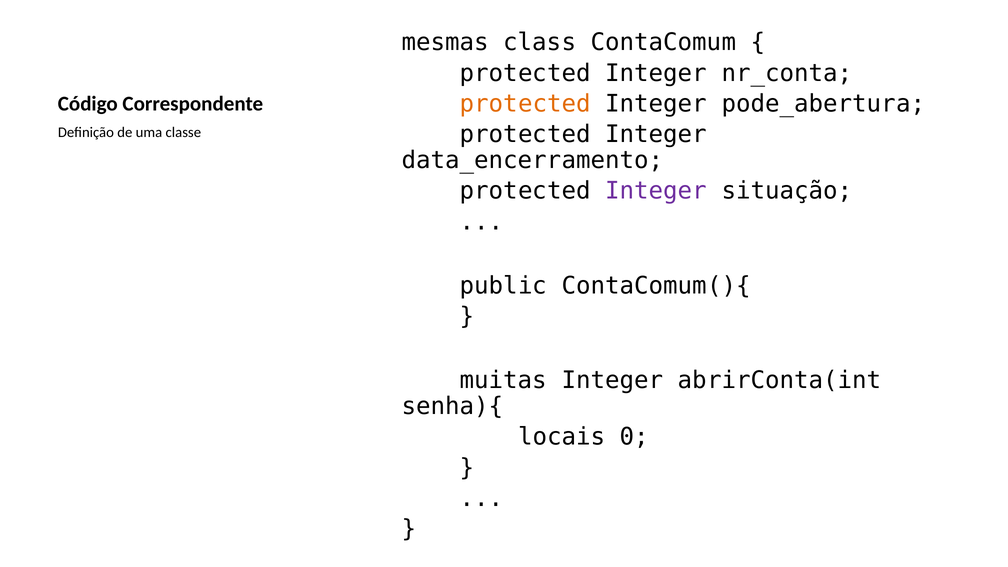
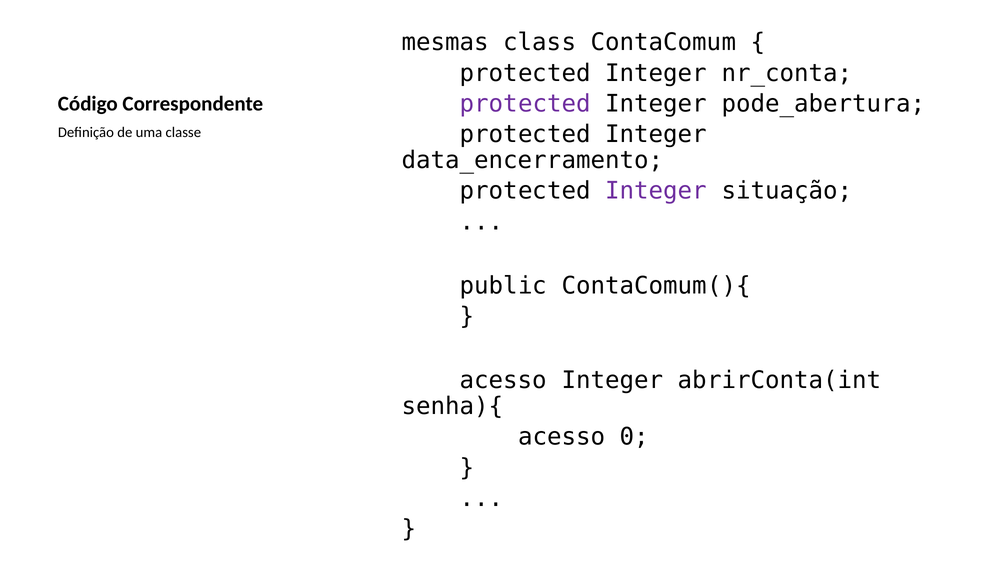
protected at (525, 104) colour: orange -> purple
muitas at (503, 380): muitas -> acesso
locais at (562, 437): locais -> acesso
